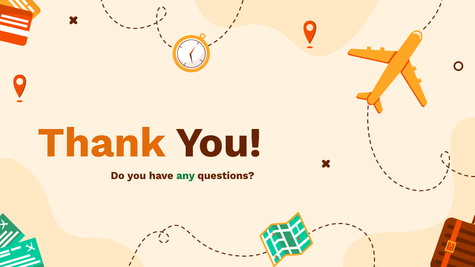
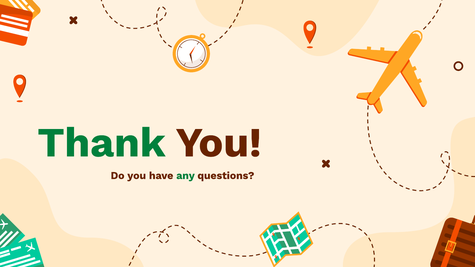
Thank colour: orange -> green
